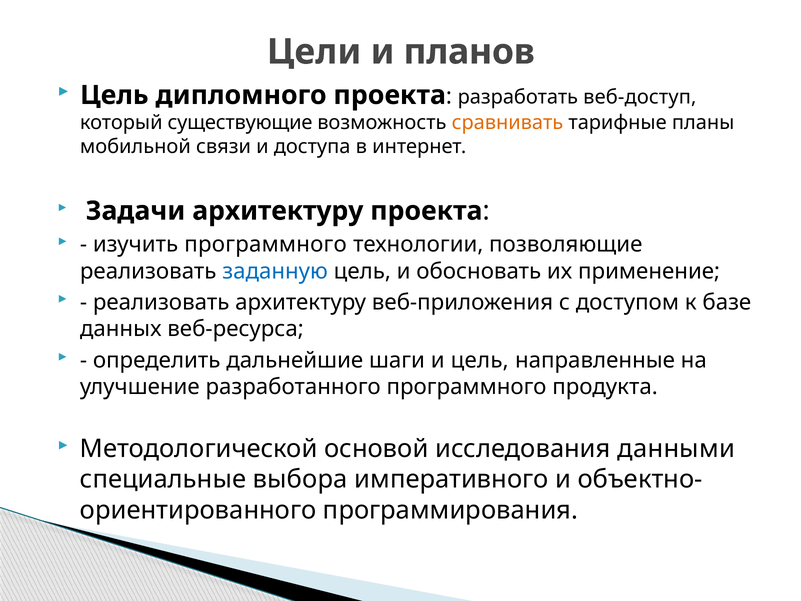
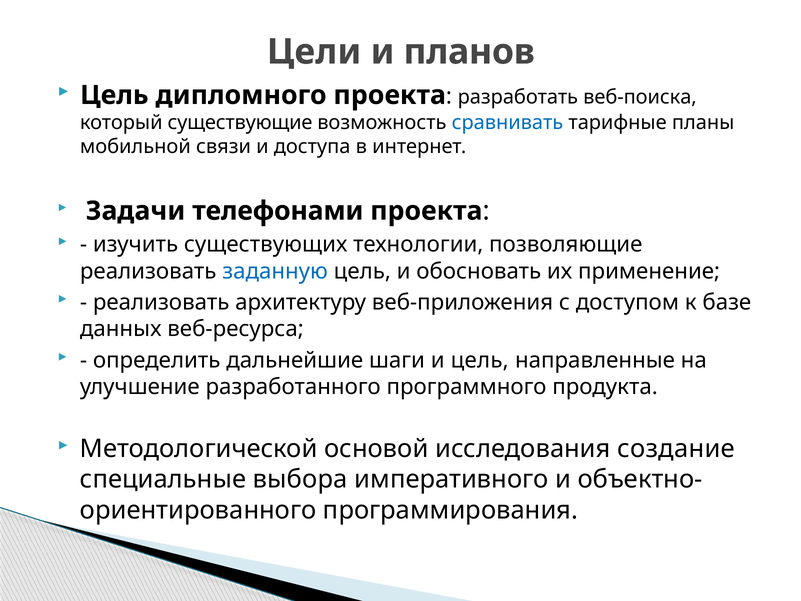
веб-доступ: веб-доступ -> веб-поиска
сравнивать colour: orange -> blue
Задачи архитектуру: архитектуру -> телефонами
изучить программного: программного -> существующих
данными: данными -> создание
